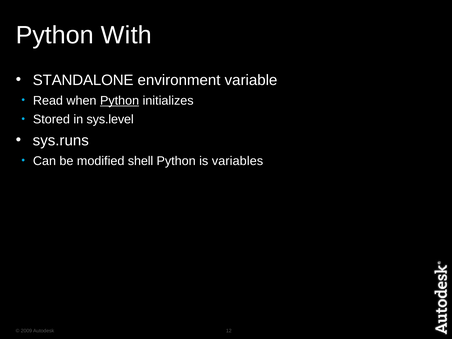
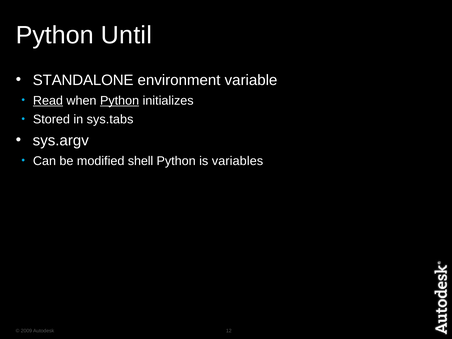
With: With -> Until
Read underline: none -> present
sys.level: sys.level -> sys.tabs
sys.runs: sys.runs -> sys.argv
